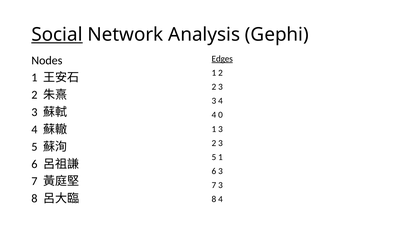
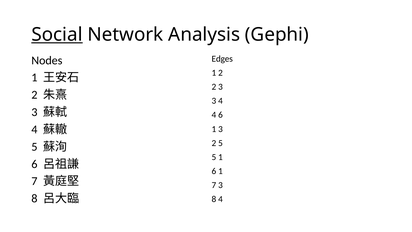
Edges underline: present -> none
4 0: 0 -> 6
3 at (221, 143): 3 -> 5
3 at (221, 171): 3 -> 1
